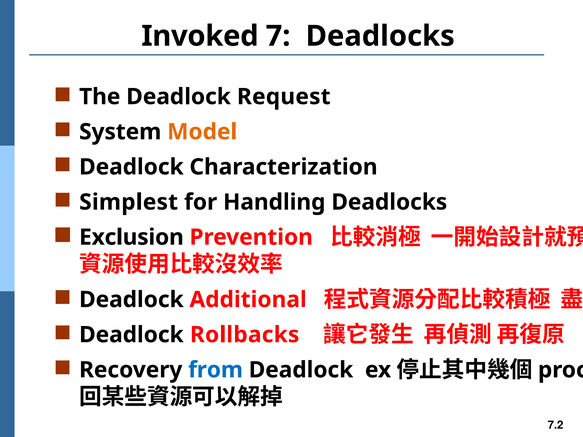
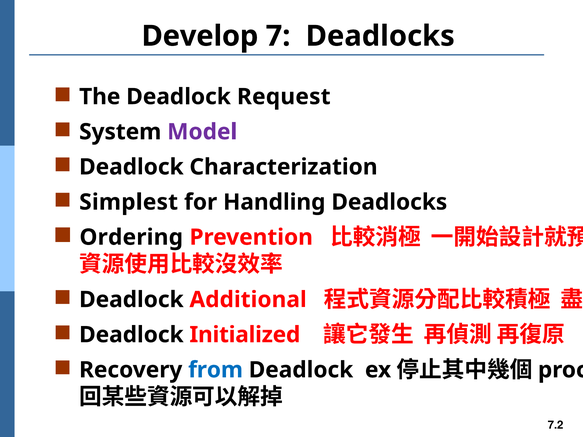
Invoked: Invoked -> Develop
Model colour: orange -> purple
Exclusion: Exclusion -> Ordering
Rollbacks: Rollbacks -> Initialized
